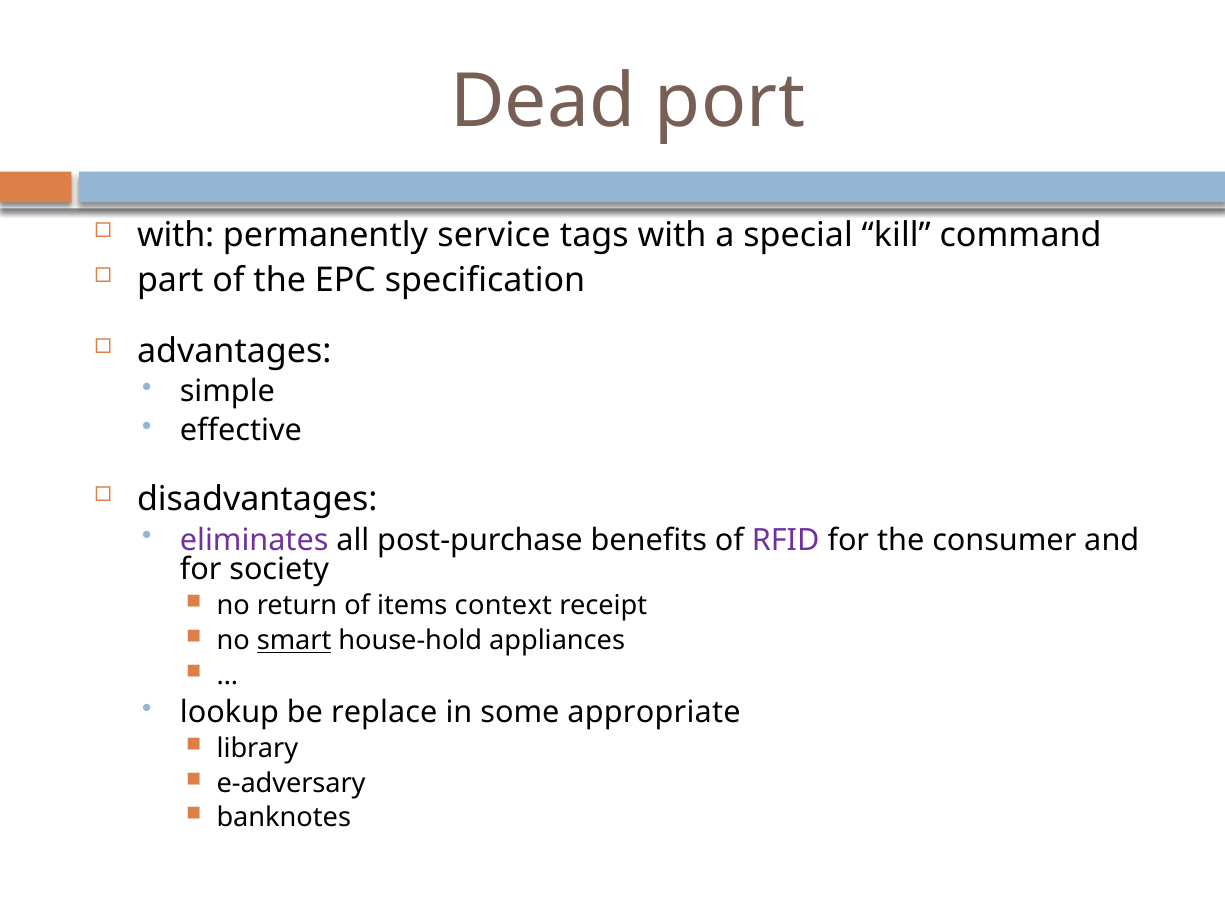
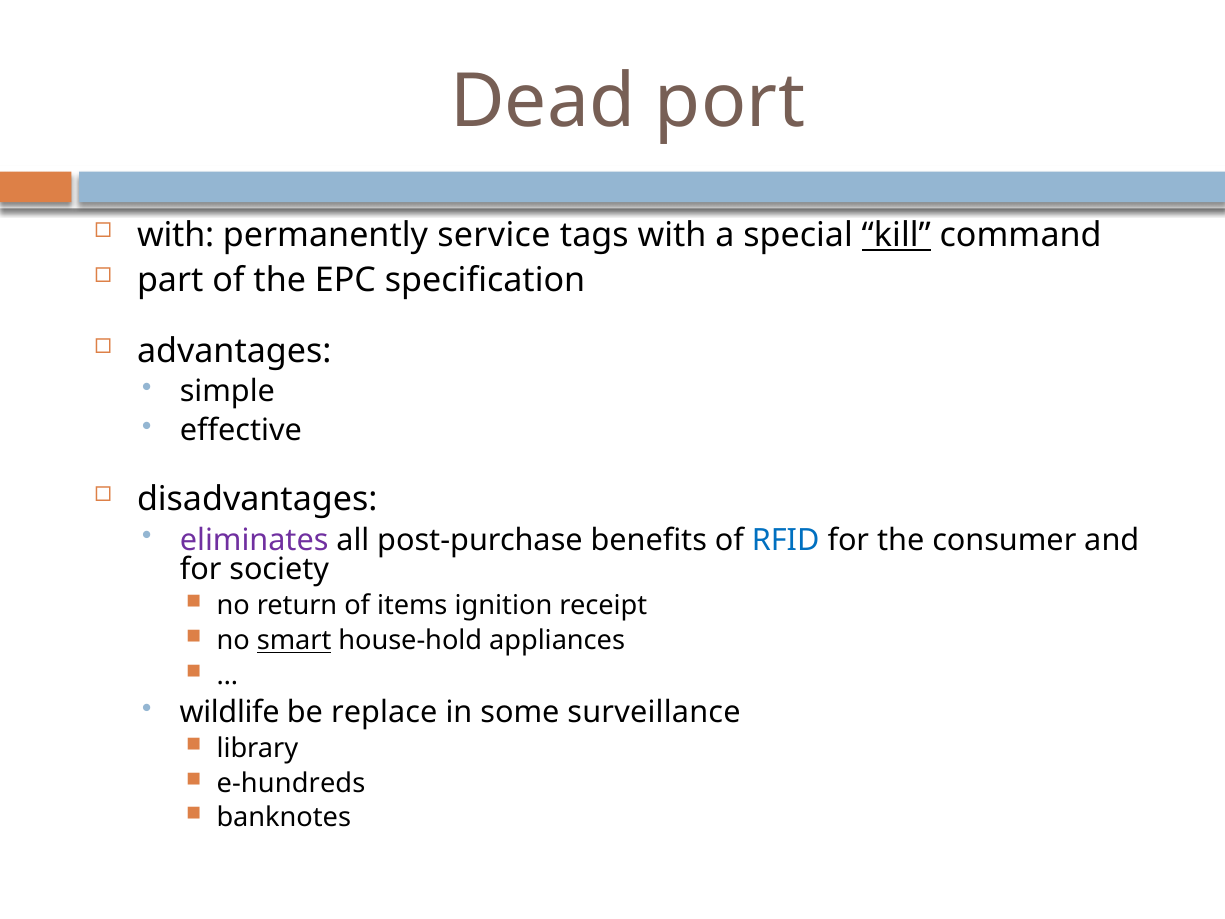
kill underline: none -> present
RFID colour: purple -> blue
context: context -> ignition
lookup: lookup -> wildlife
appropriate: appropriate -> surveillance
e-adversary: e-adversary -> e-hundreds
